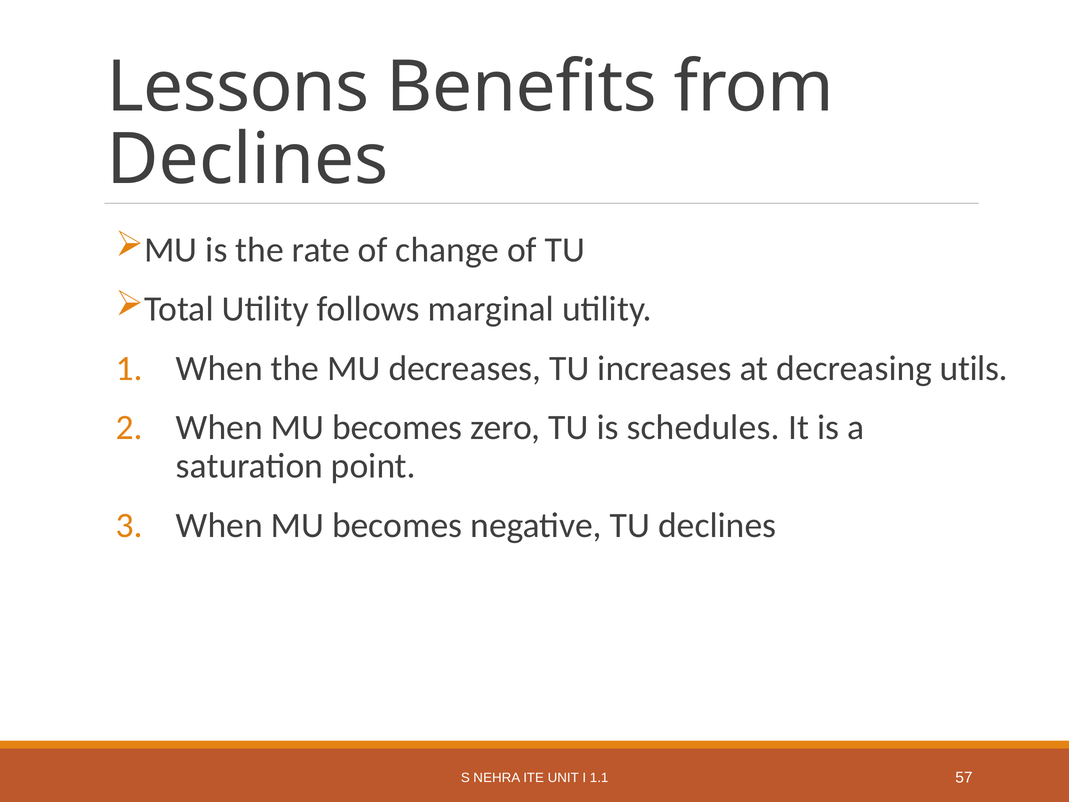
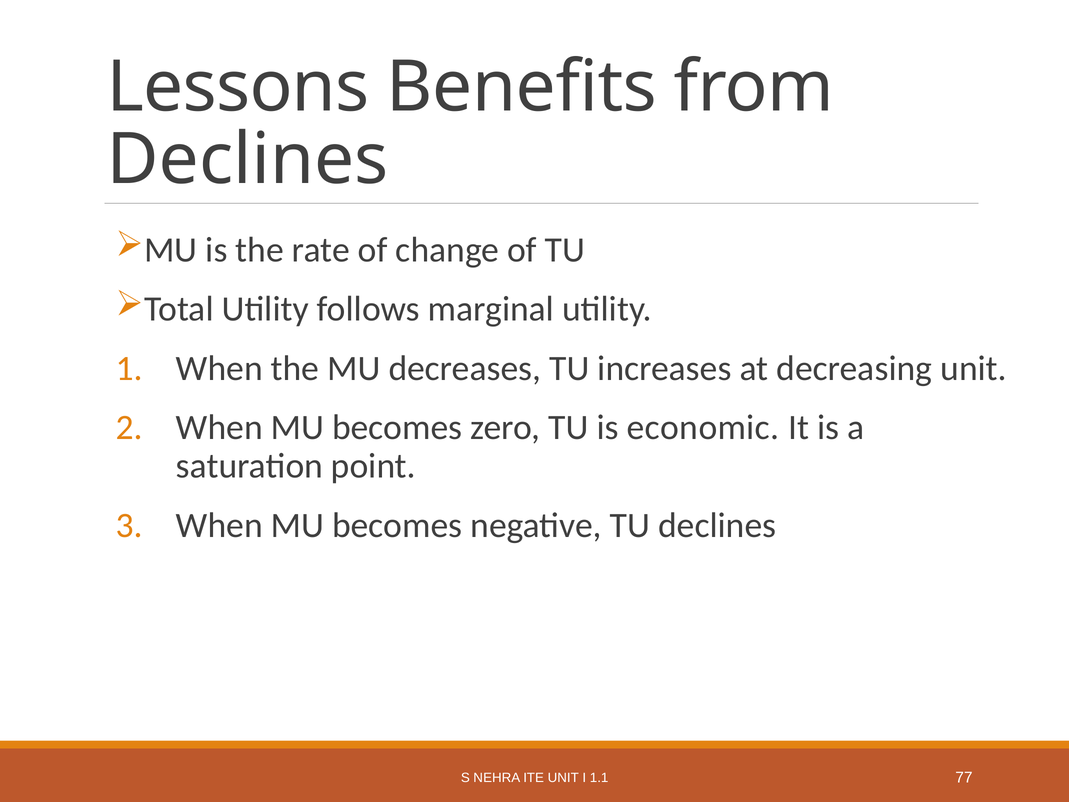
decreasing utils: utils -> unit
schedules: schedules -> economic
57: 57 -> 77
